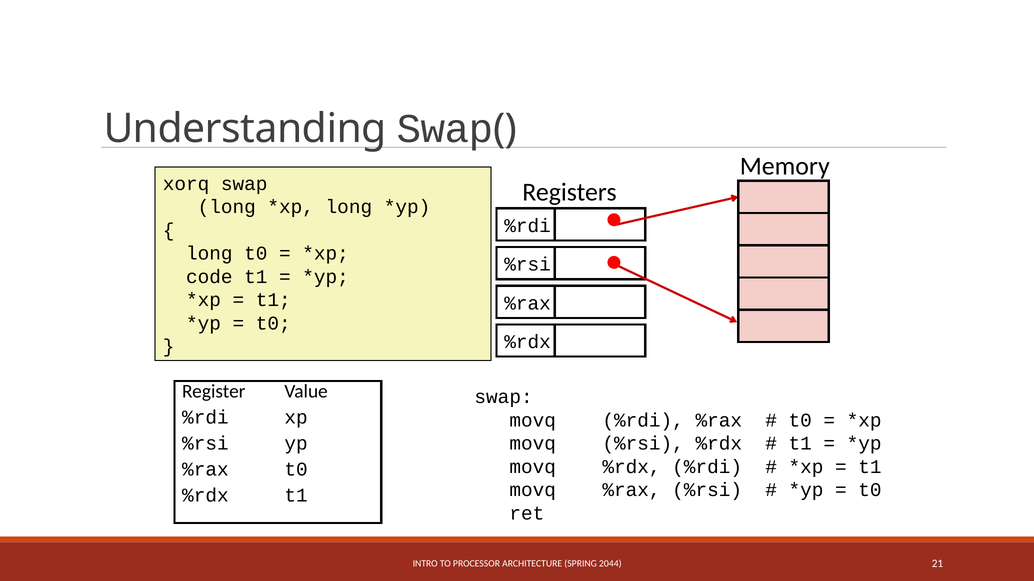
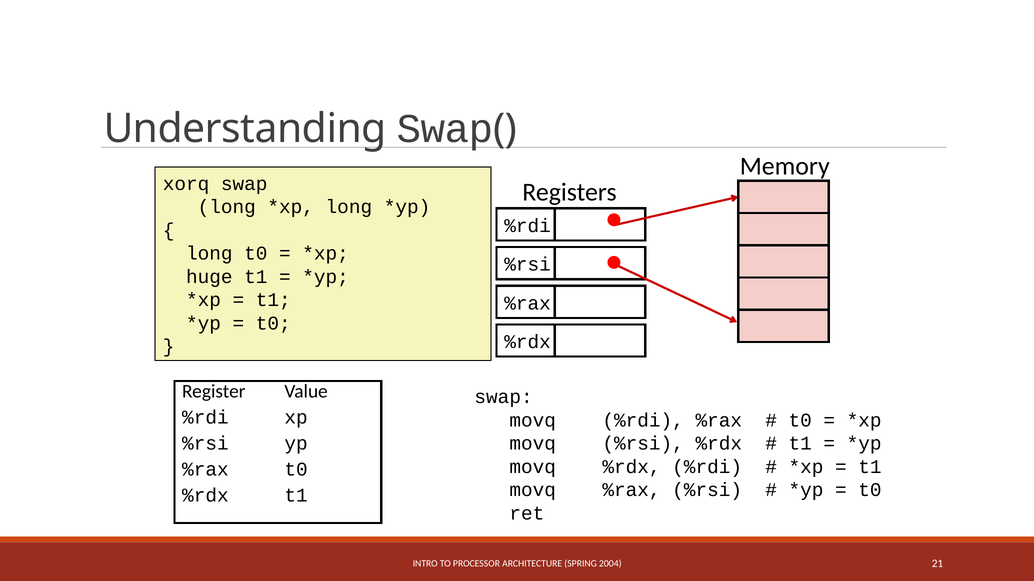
code: code -> huge
2044: 2044 -> 2004
